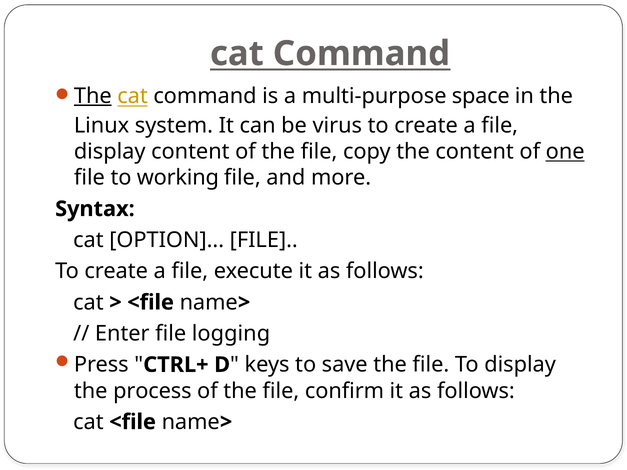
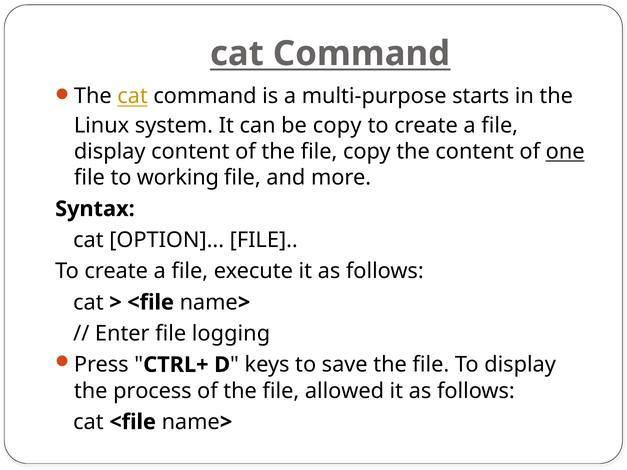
The at (93, 96) underline: present -> none
space: space -> starts
be virus: virus -> copy
confirm: confirm -> allowed
